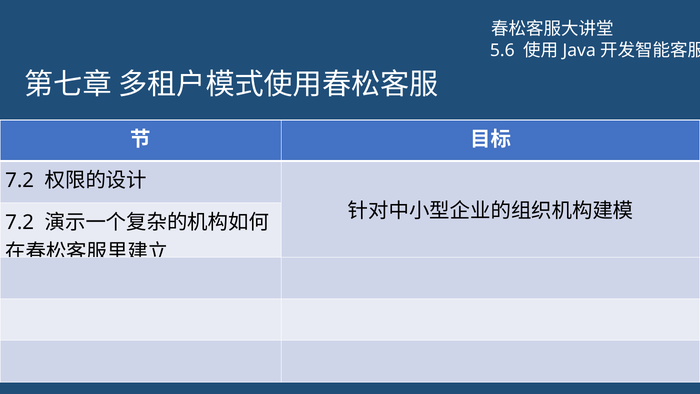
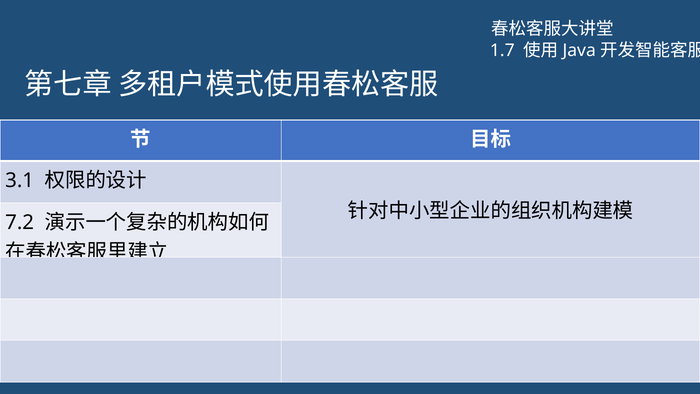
5.6: 5.6 -> 1.7
7.2 at (20, 181): 7.2 -> 3.1
